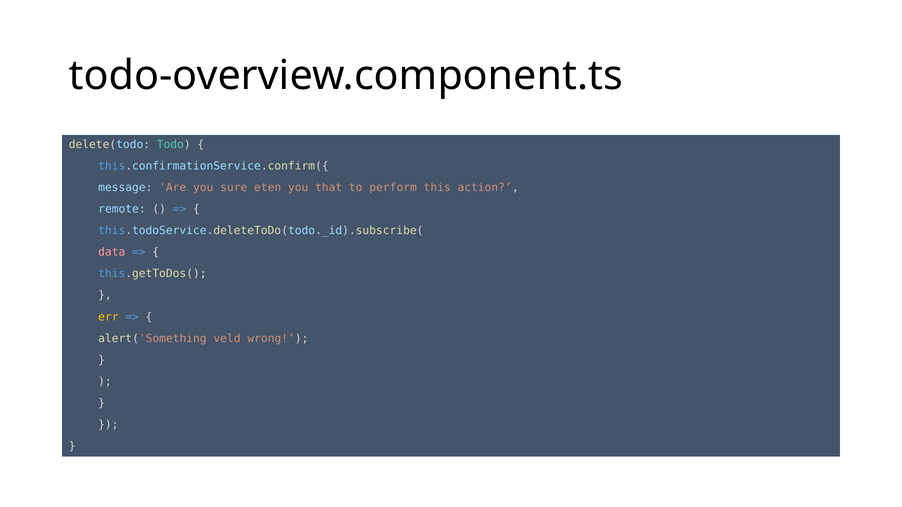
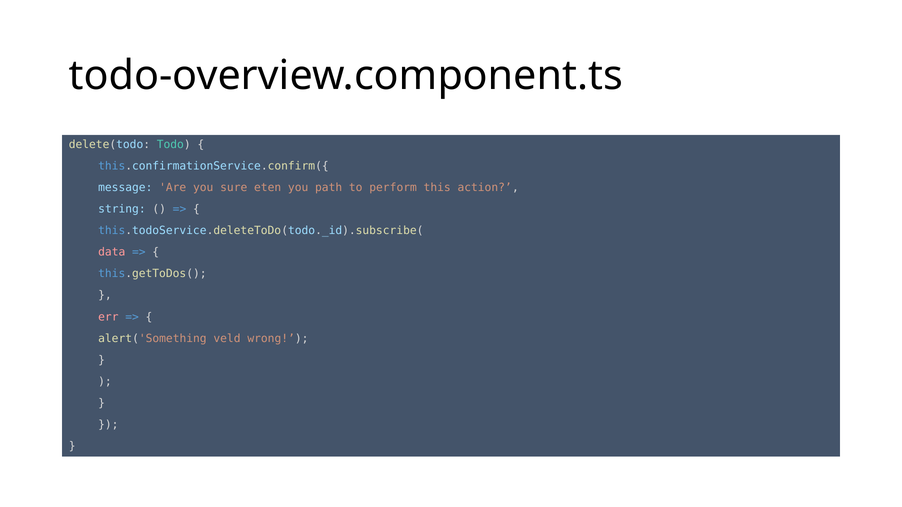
that: that -> path
remote: remote -> string
err colour: yellow -> pink
